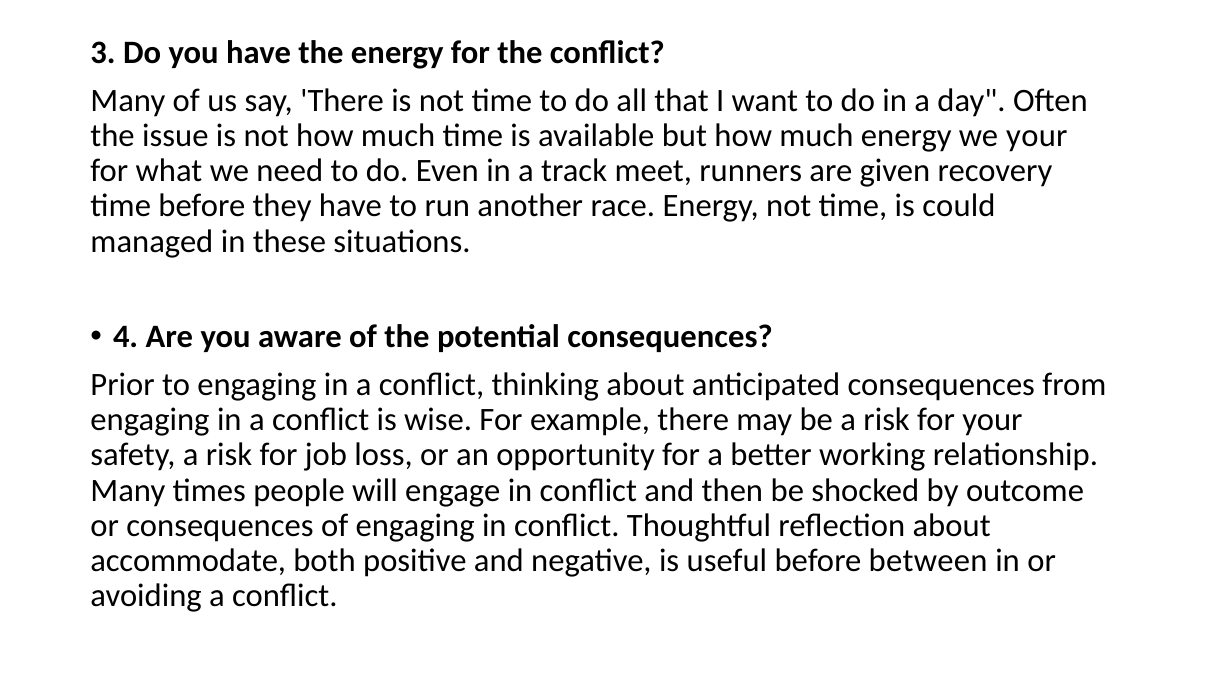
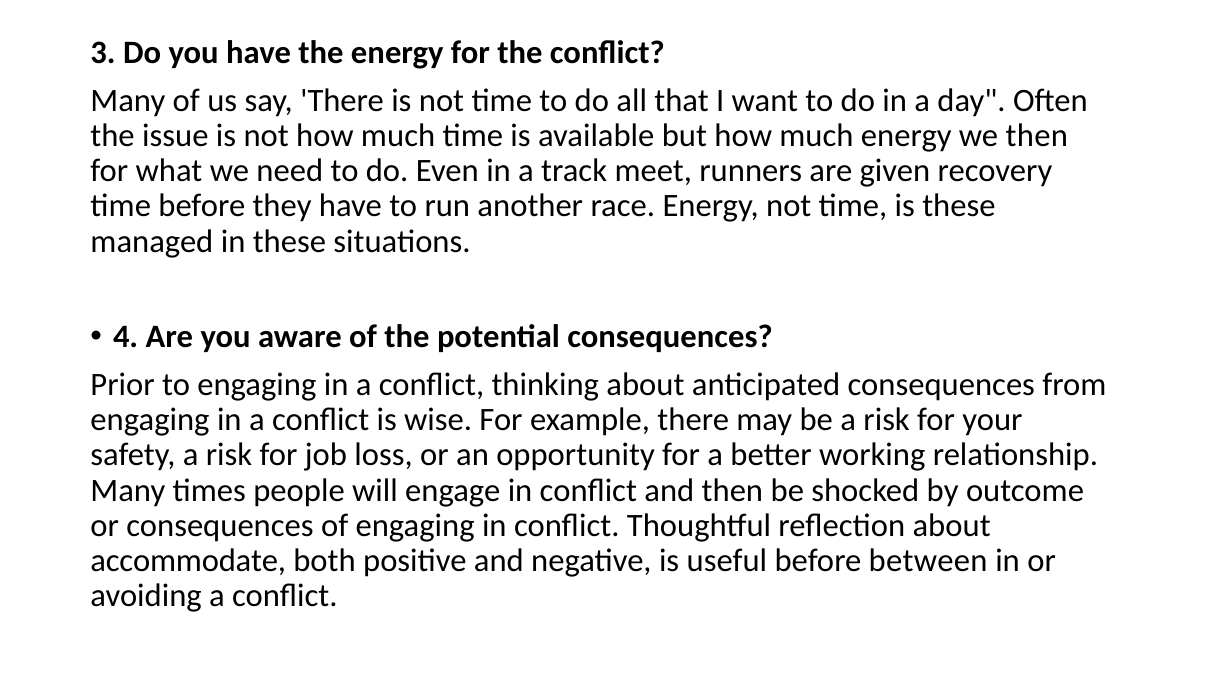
we your: your -> then
is could: could -> these
